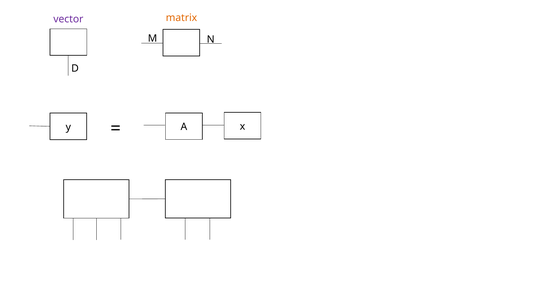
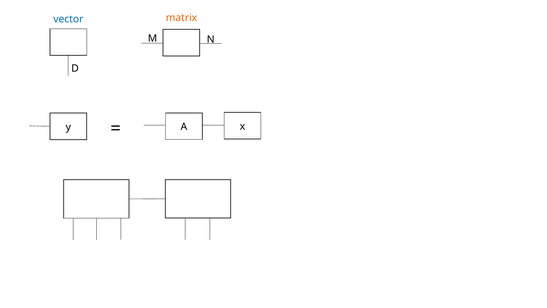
vector colour: purple -> blue
